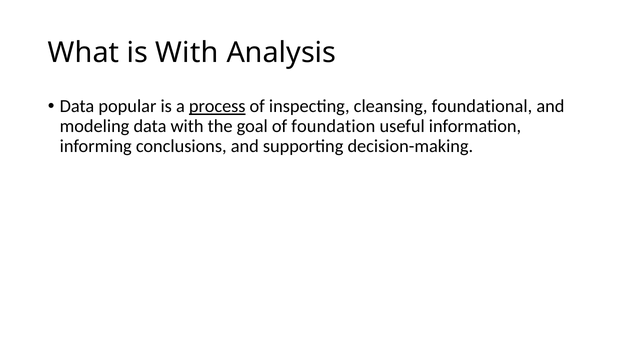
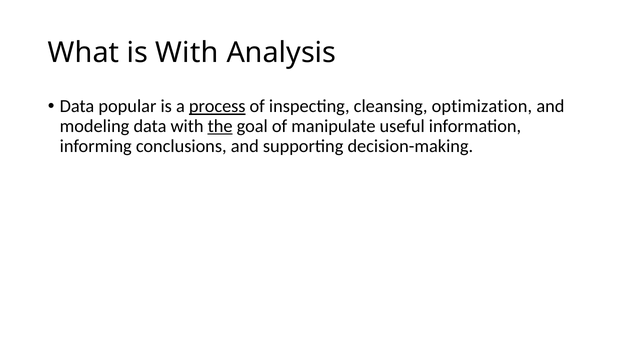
foundational: foundational -> optimization
the underline: none -> present
foundation: foundation -> manipulate
